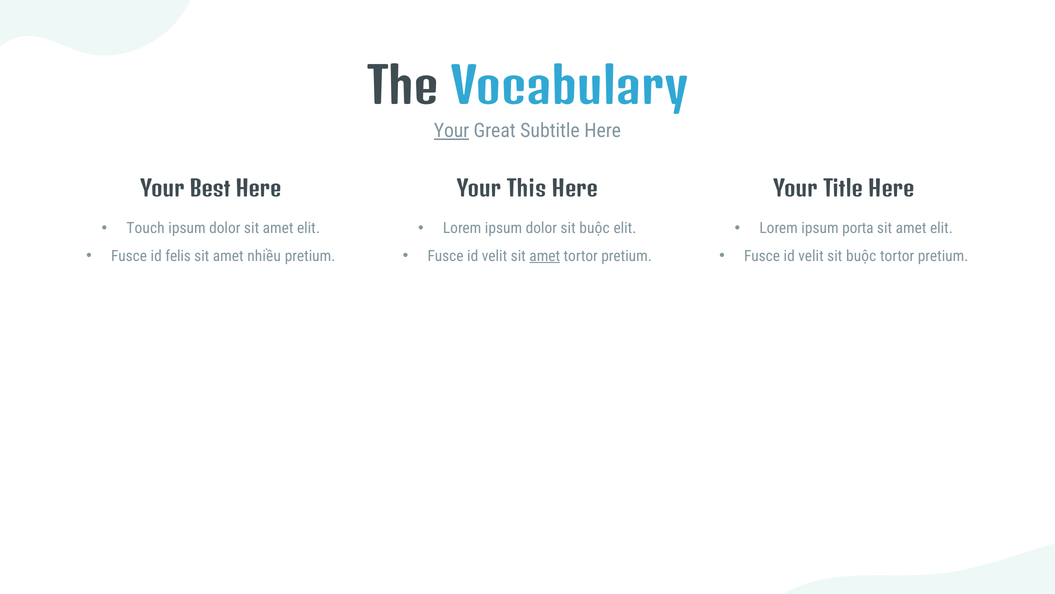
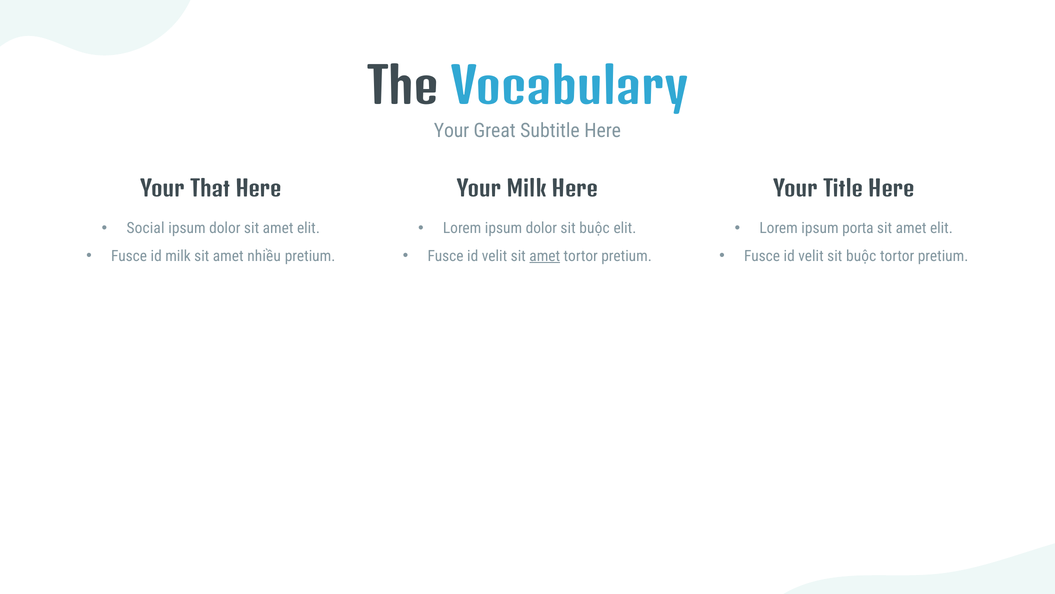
Your at (452, 131) underline: present -> none
Best: Best -> That
Your This: This -> Milk
Touch: Touch -> Social
id felis: felis -> milk
